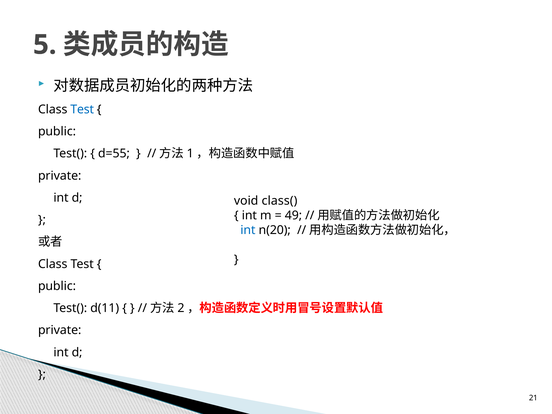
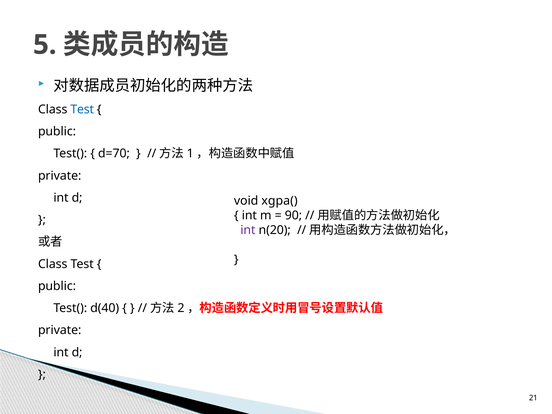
d=55: d=55 -> d=70
class(: class( -> xgpa(
49: 49 -> 90
int at (248, 230) colour: blue -> purple
d(11: d(11 -> d(40
